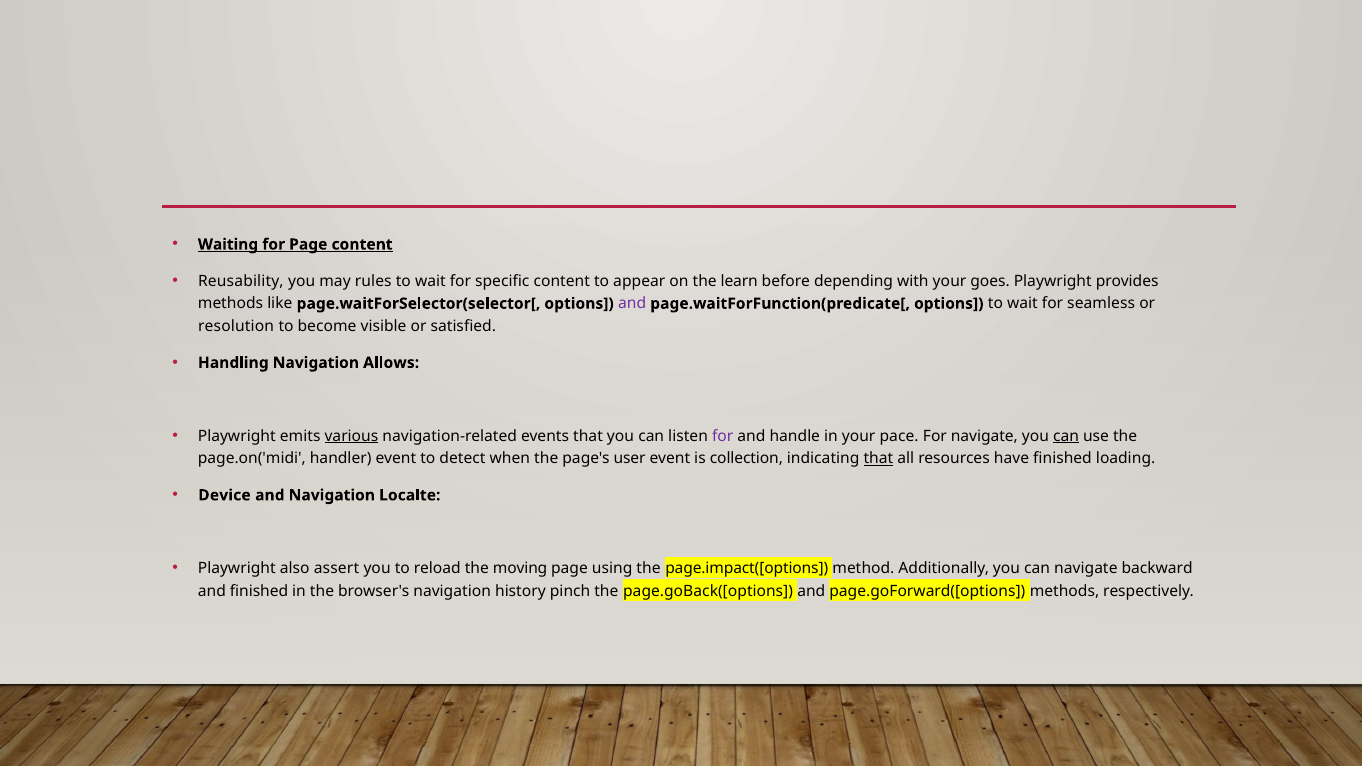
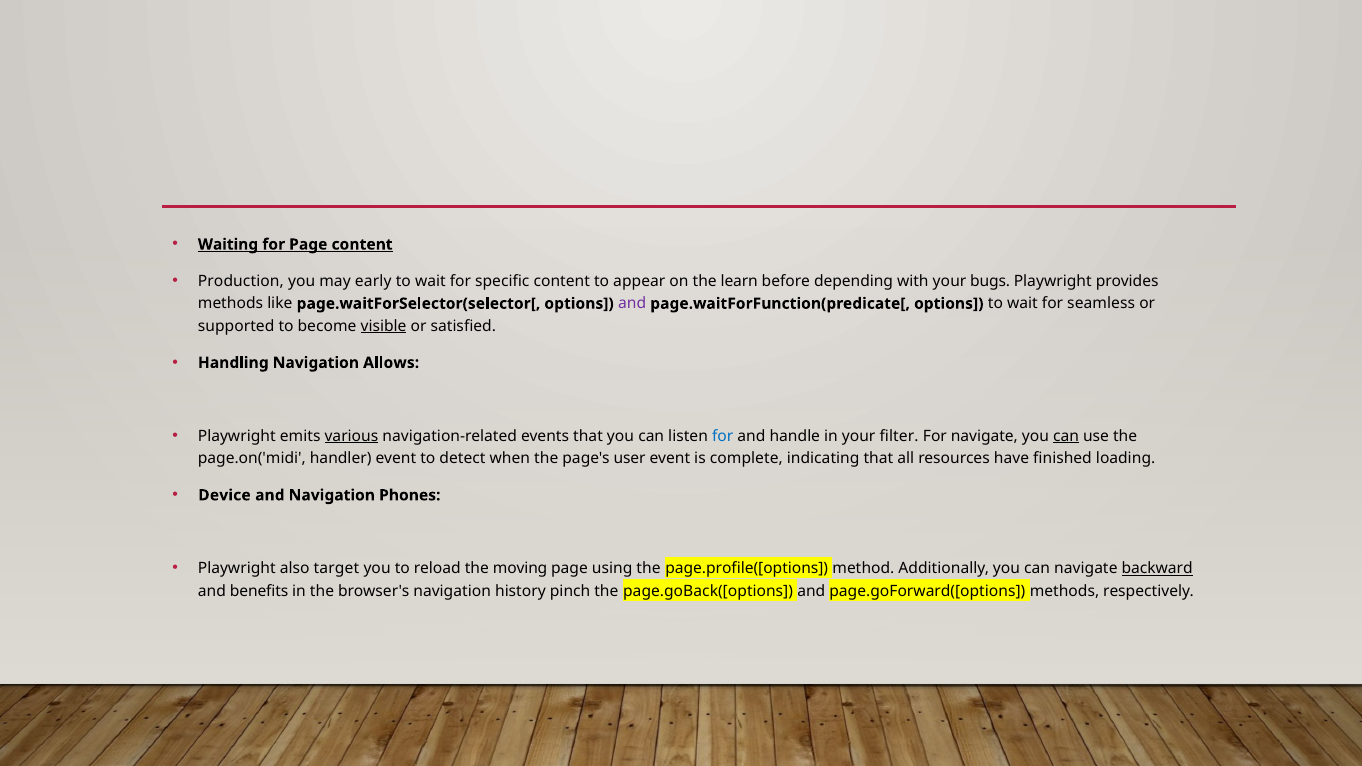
Reusability: Reusability -> Production
rules: rules -> early
goes: goes -> bugs
resolution: resolution -> supported
visible underline: none -> present
for at (723, 436) colour: purple -> blue
pace: pace -> filter
collection: collection -> complete
that at (878, 459) underline: present -> none
Localte: Localte -> Phones
assert: assert -> target
page.impact([options: page.impact([options -> page.profile([options
backward underline: none -> present
and finished: finished -> benefits
